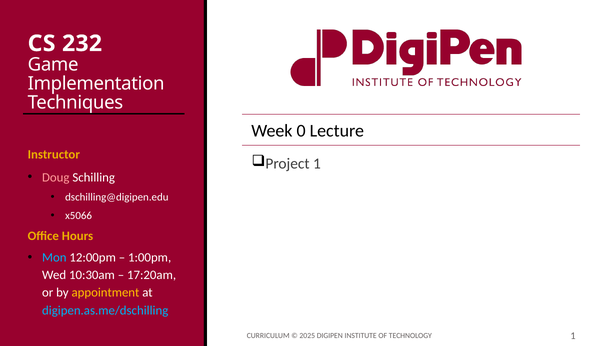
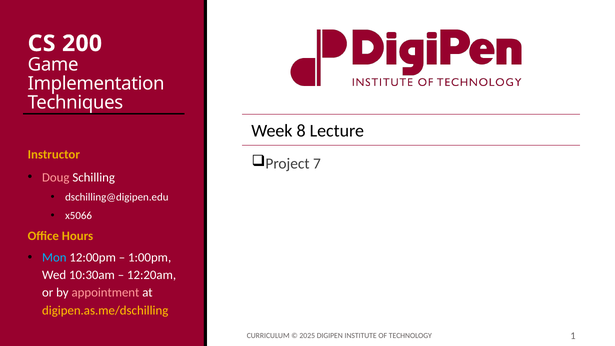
232: 232 -> 200
0: 0 -> 8
Project 1: 1 -> 7
17:20am: 17:20am -> 12:20am
appointment colour: yellow -> pink
digipen.as.me/dschilling colour: light blue -> yellow
